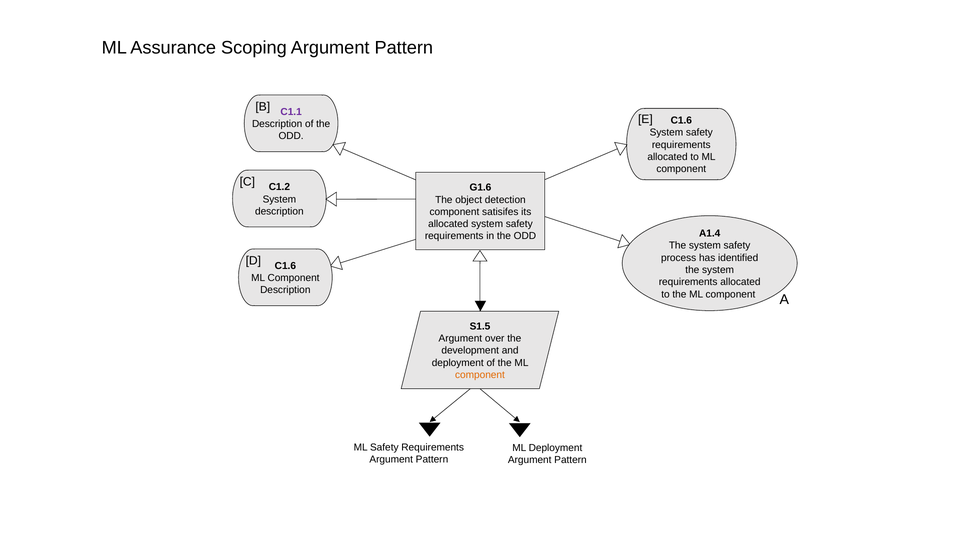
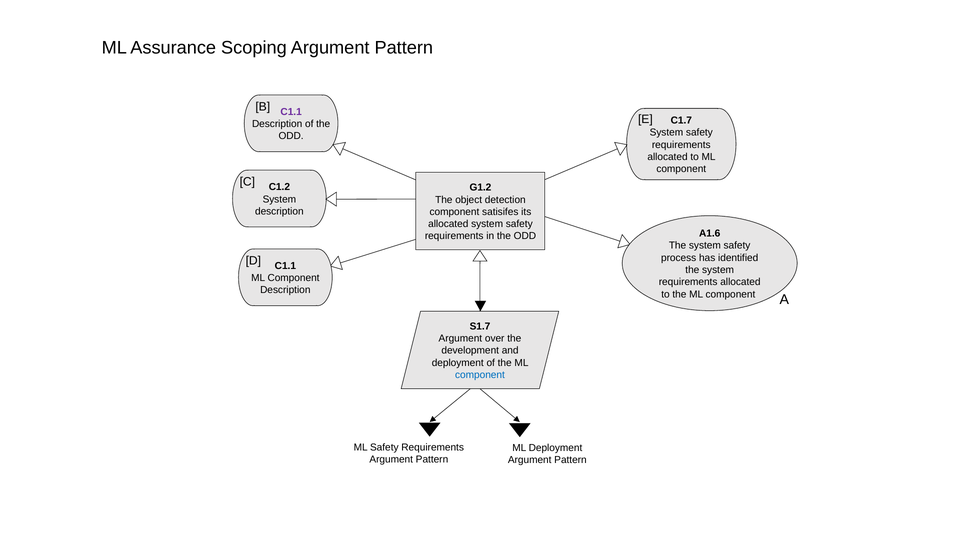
C1.6 at (681, 120): C1.6 -> C1.7
G1.6: G1.6 -> G1.2
A1.4: A1.4 -> A1.6
C1.6 at (285, 266): C1.6 -> C1.1
S1.5: S1.5 -> S1.7
component at (480, 375) colour: orange -> blue
